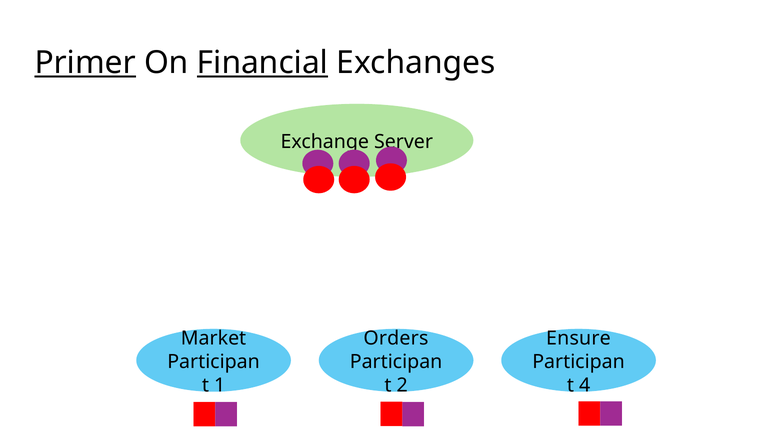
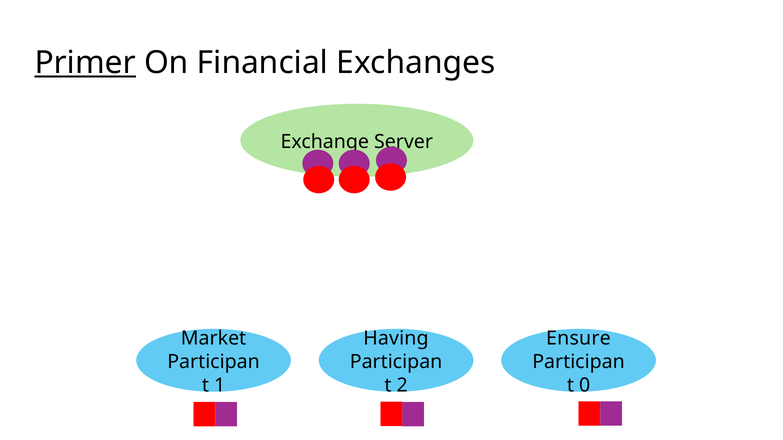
Financial underline: present -> none
Orders: Orders -> Having
4: 4 -> 0
